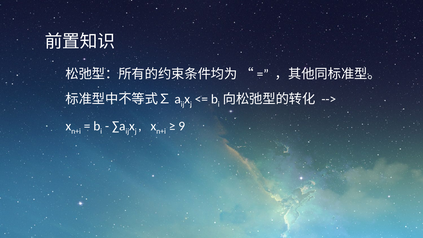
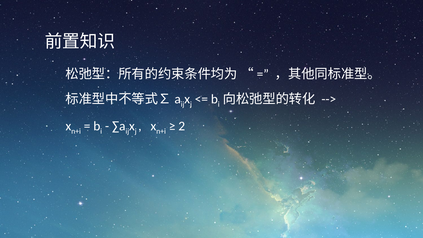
9: 9 -> 2
